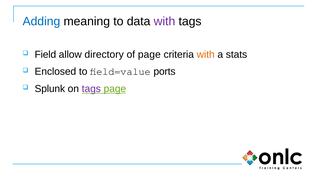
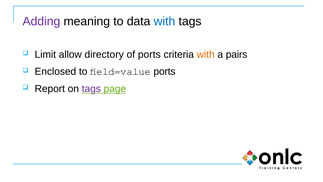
Adding colour: blue -> purple
with at (165, 21) colour: purple -> blue
Field: Field -> Limit
of page: page -> ports
stats: stats -> pairs
Splunk: Splunk -> Report
